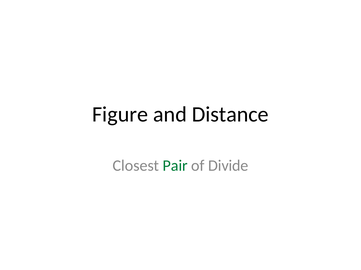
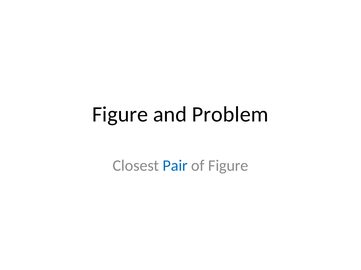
Distance: Distance -> Problem
Pair colour: green -> blue
of Divide: Divide -> Figure
